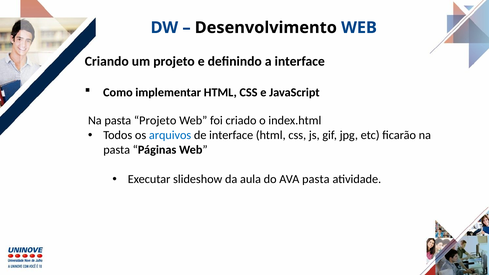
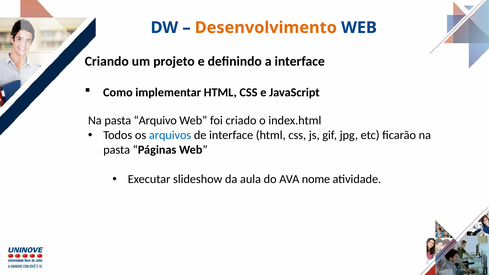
Desenvolvimento colour: black -> orange
pasta Projeto: Projeto -> Arquivo
AVA pasta: pasta -> nome
